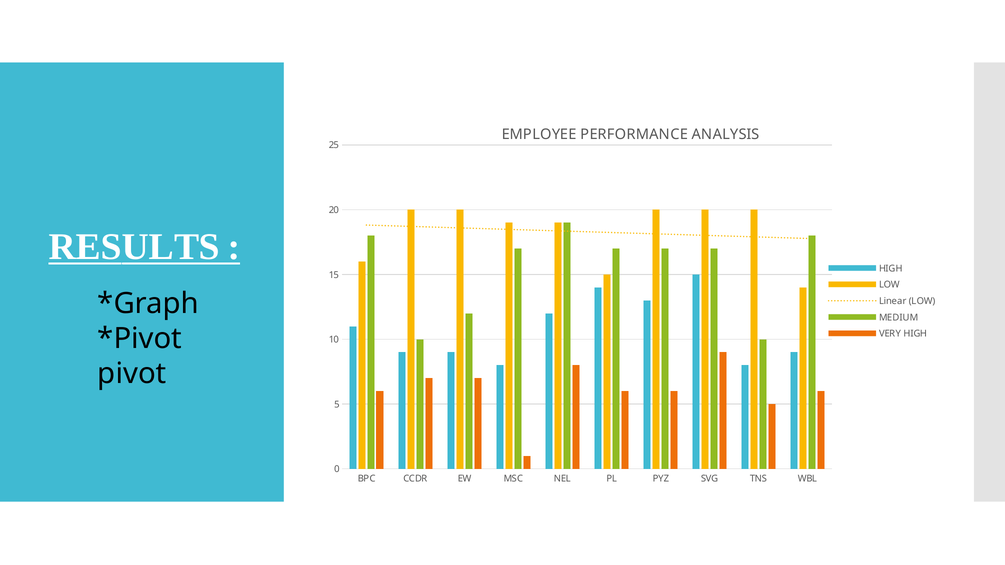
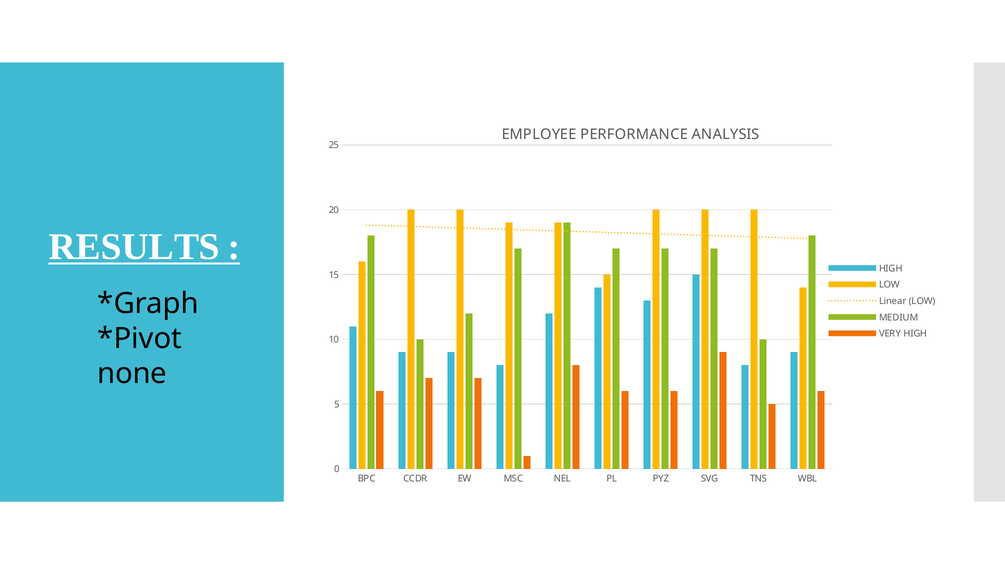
pivot: pivot -> none
